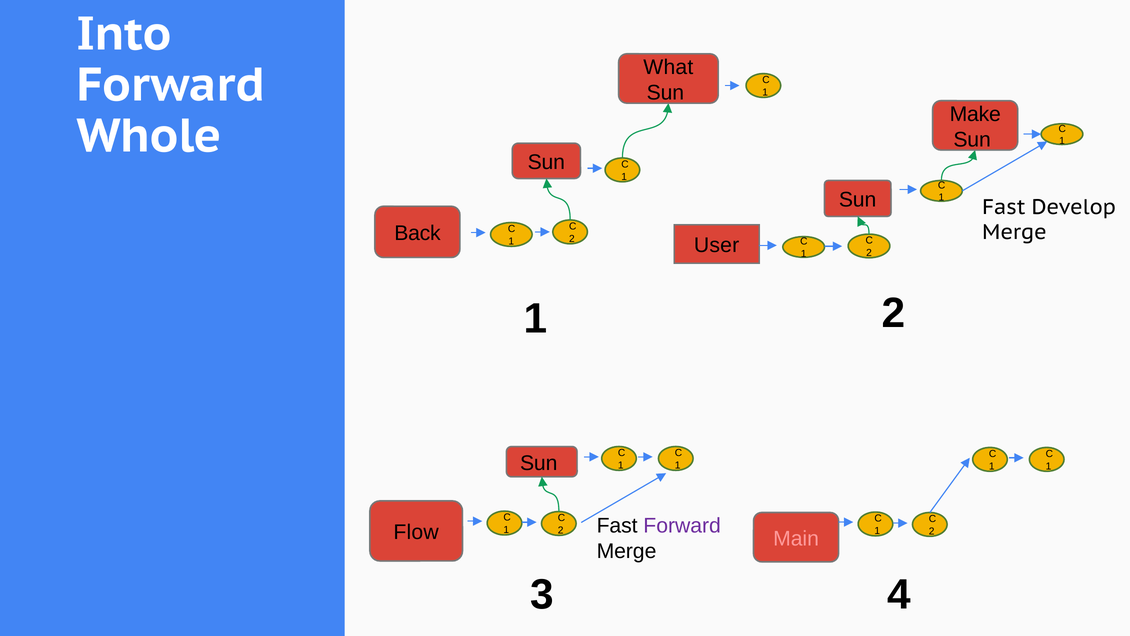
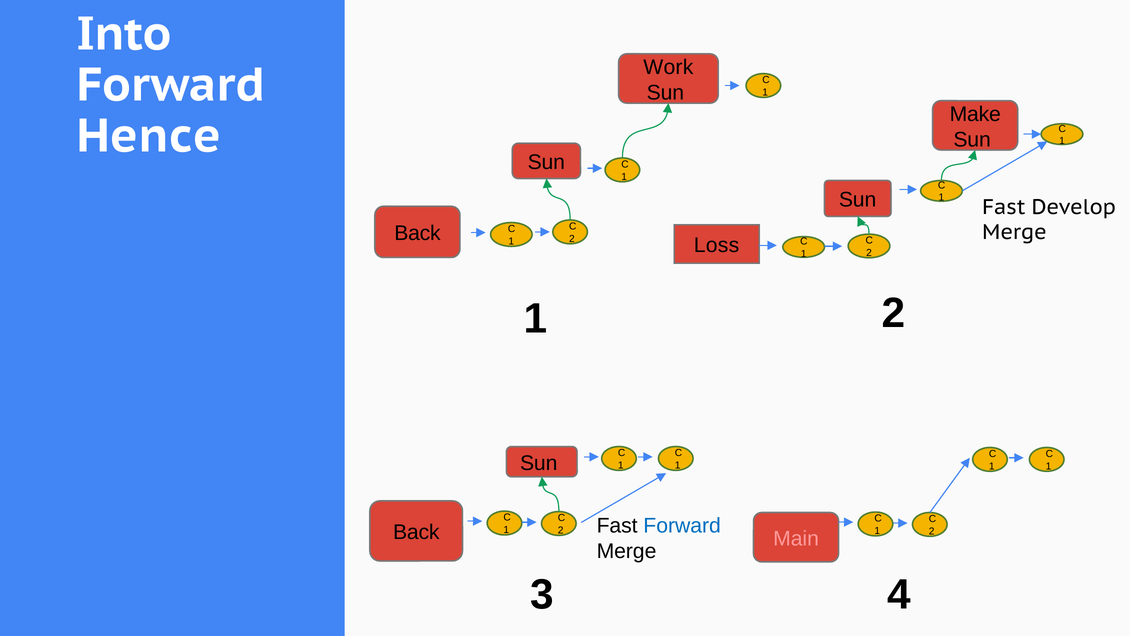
What: What -> Work
Whole: Whole -> Hence
User: User -> Loss
Forward at (682, 526) colour: purple -> blue
Flow at (416, 532): Flow -> Back
